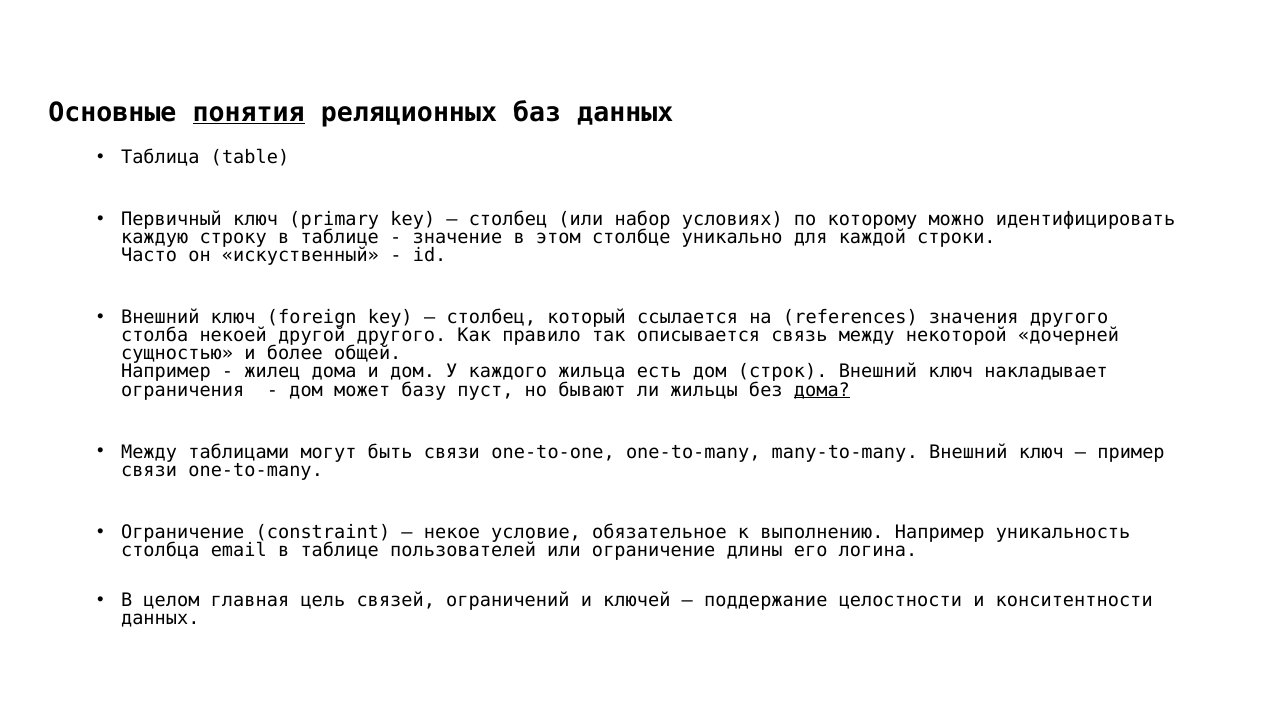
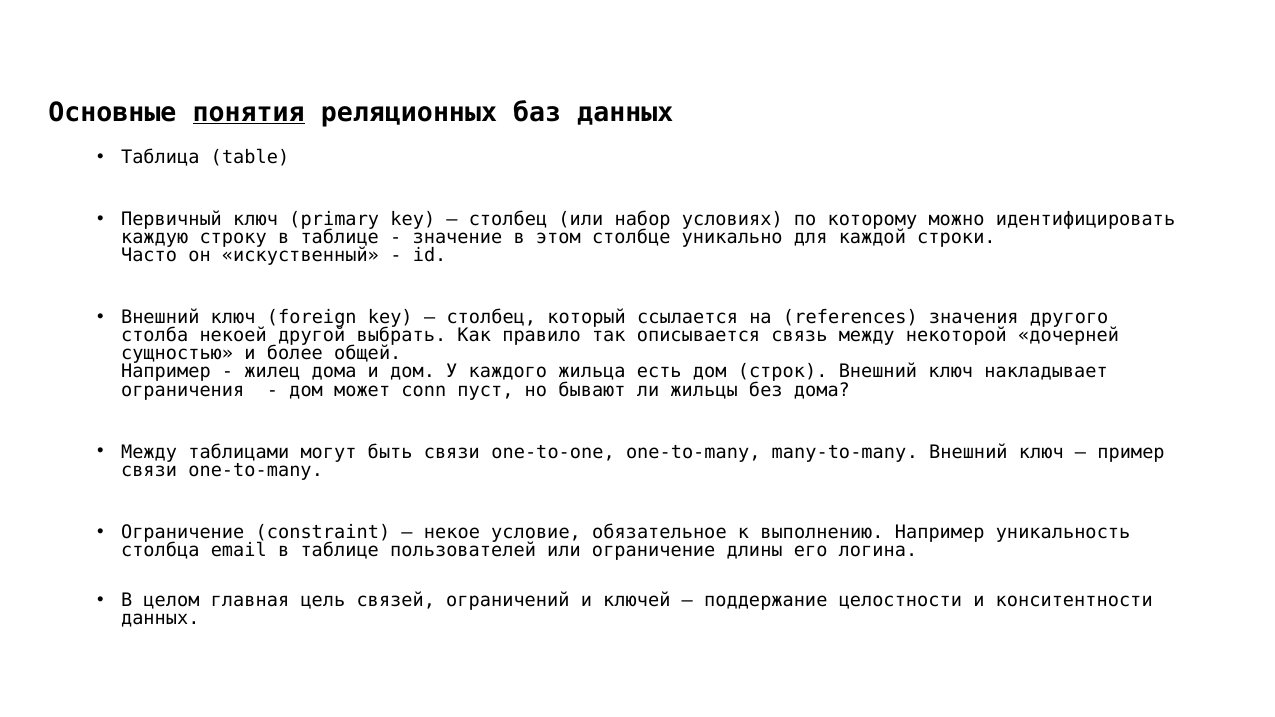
другой другого: другого -> выбрать
базу: базу -> conn
дома at (822, 390) underline: present -> none
